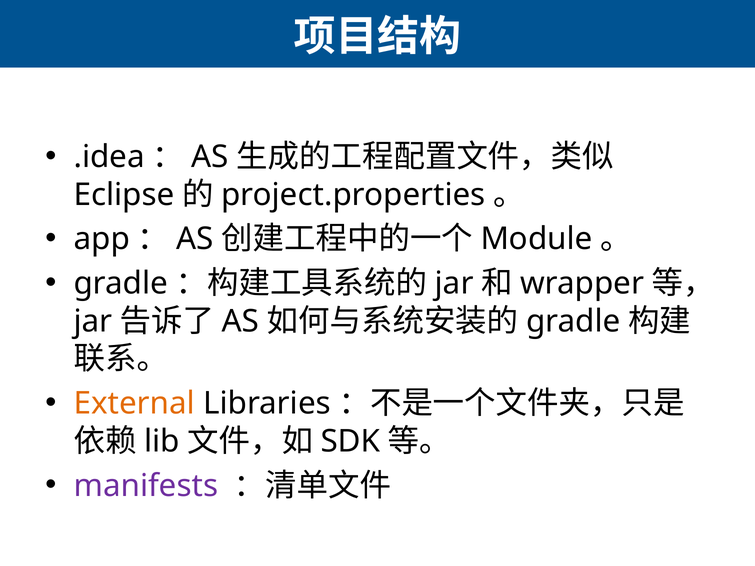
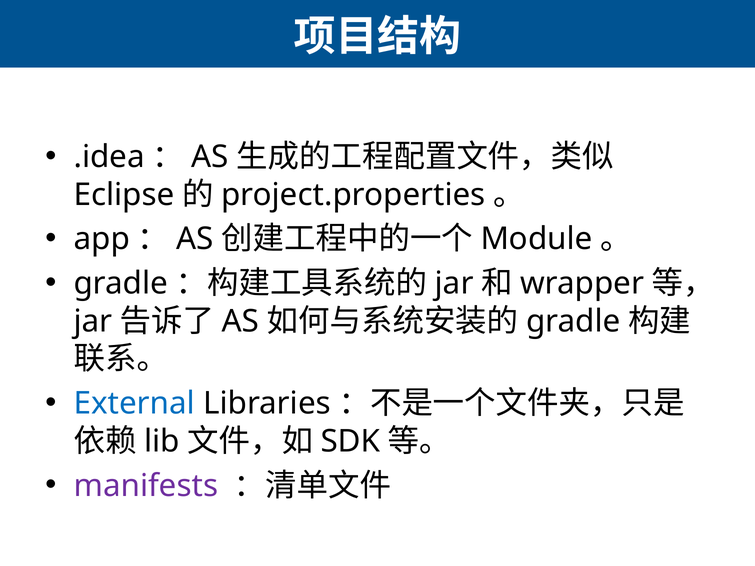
External colour: orange -> blue
